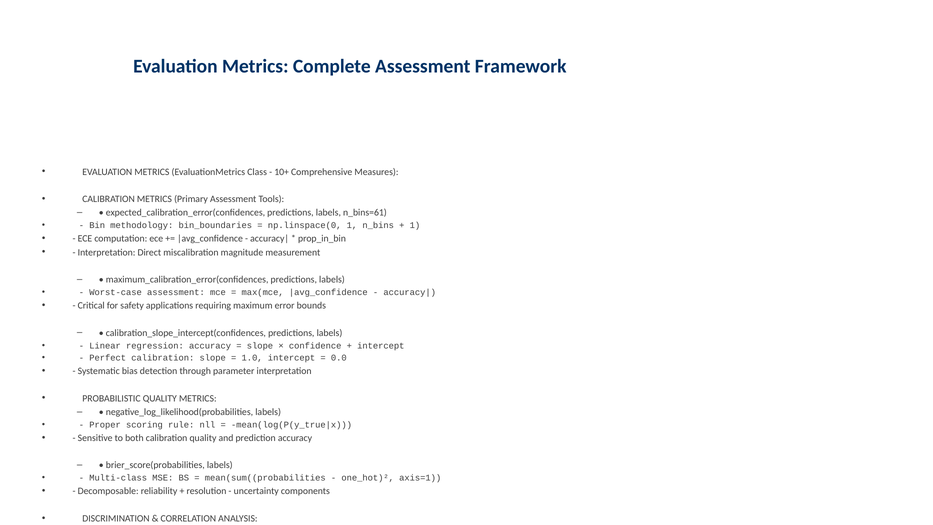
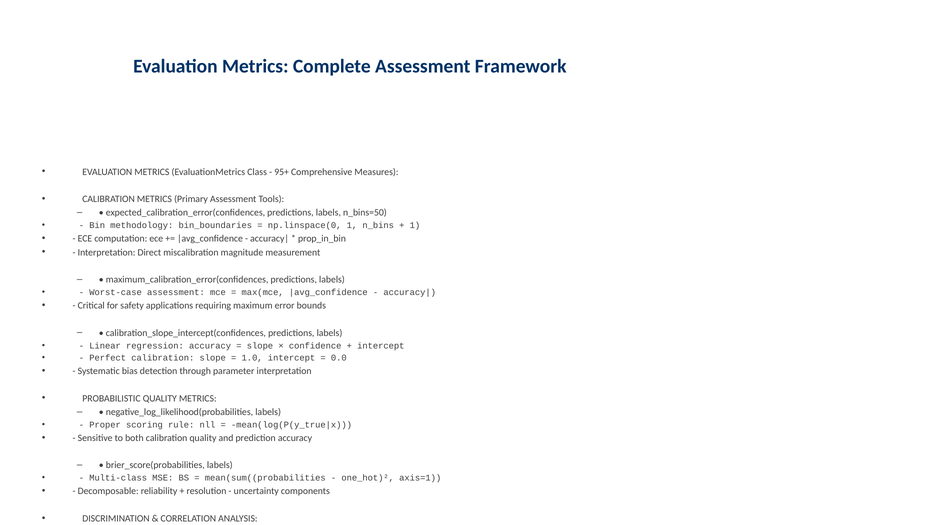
10+: 10+ -> 95+
n_bins=61: n_bins=61 -> n_bins=50
